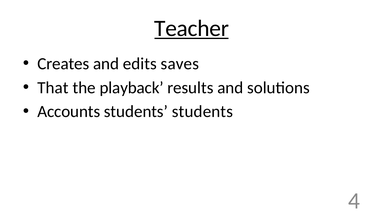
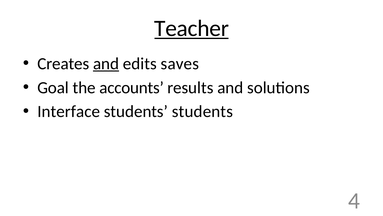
and at (106, 64) underline: none -> present
That: That -> Goal
playback: playback -> accounts
Accounts: Accounts -> Interface
